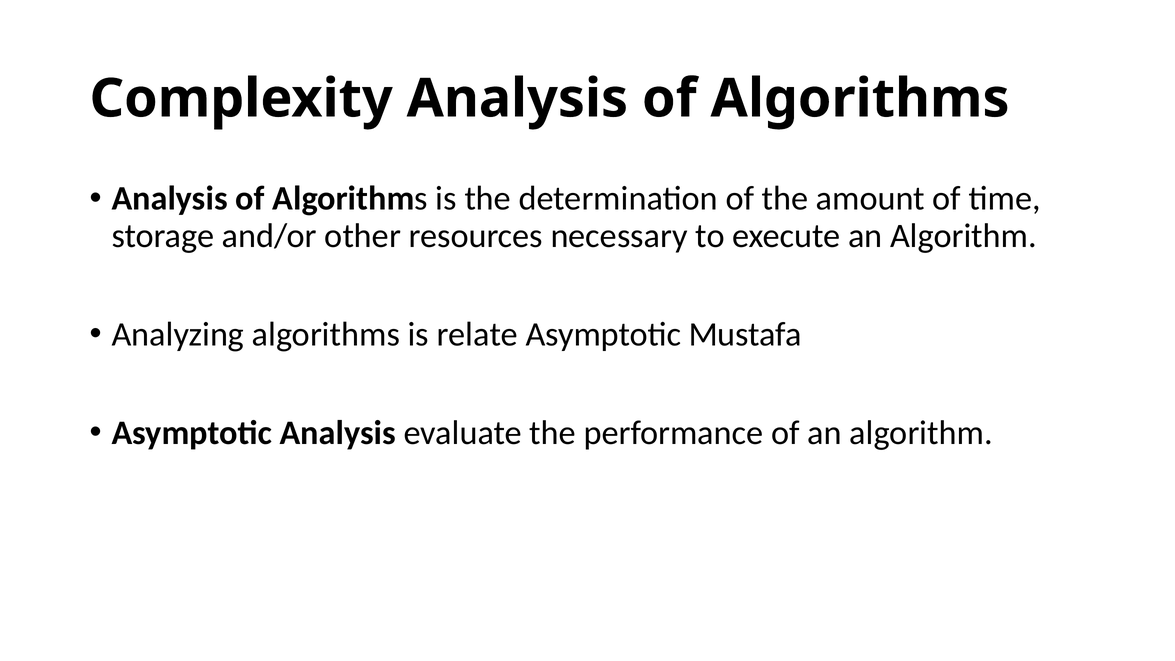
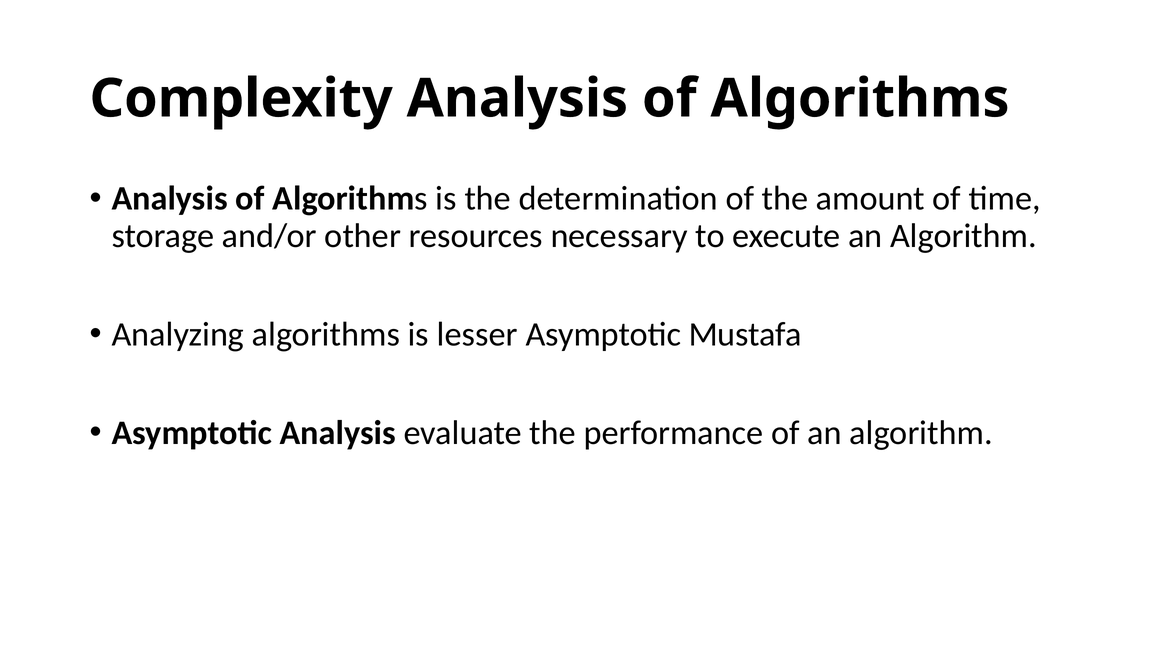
relate: relate -> lesser
